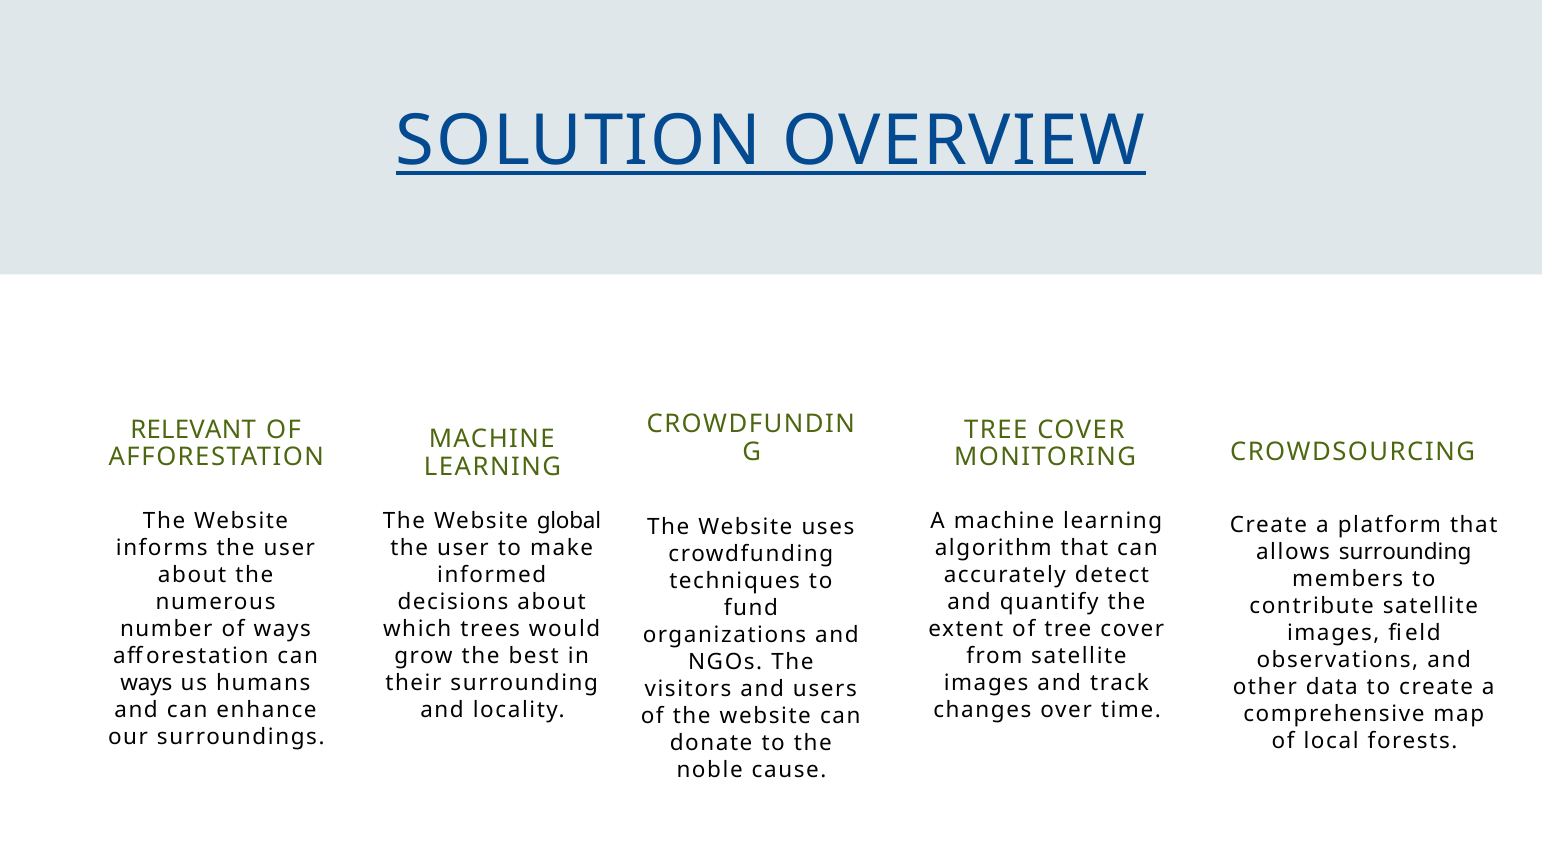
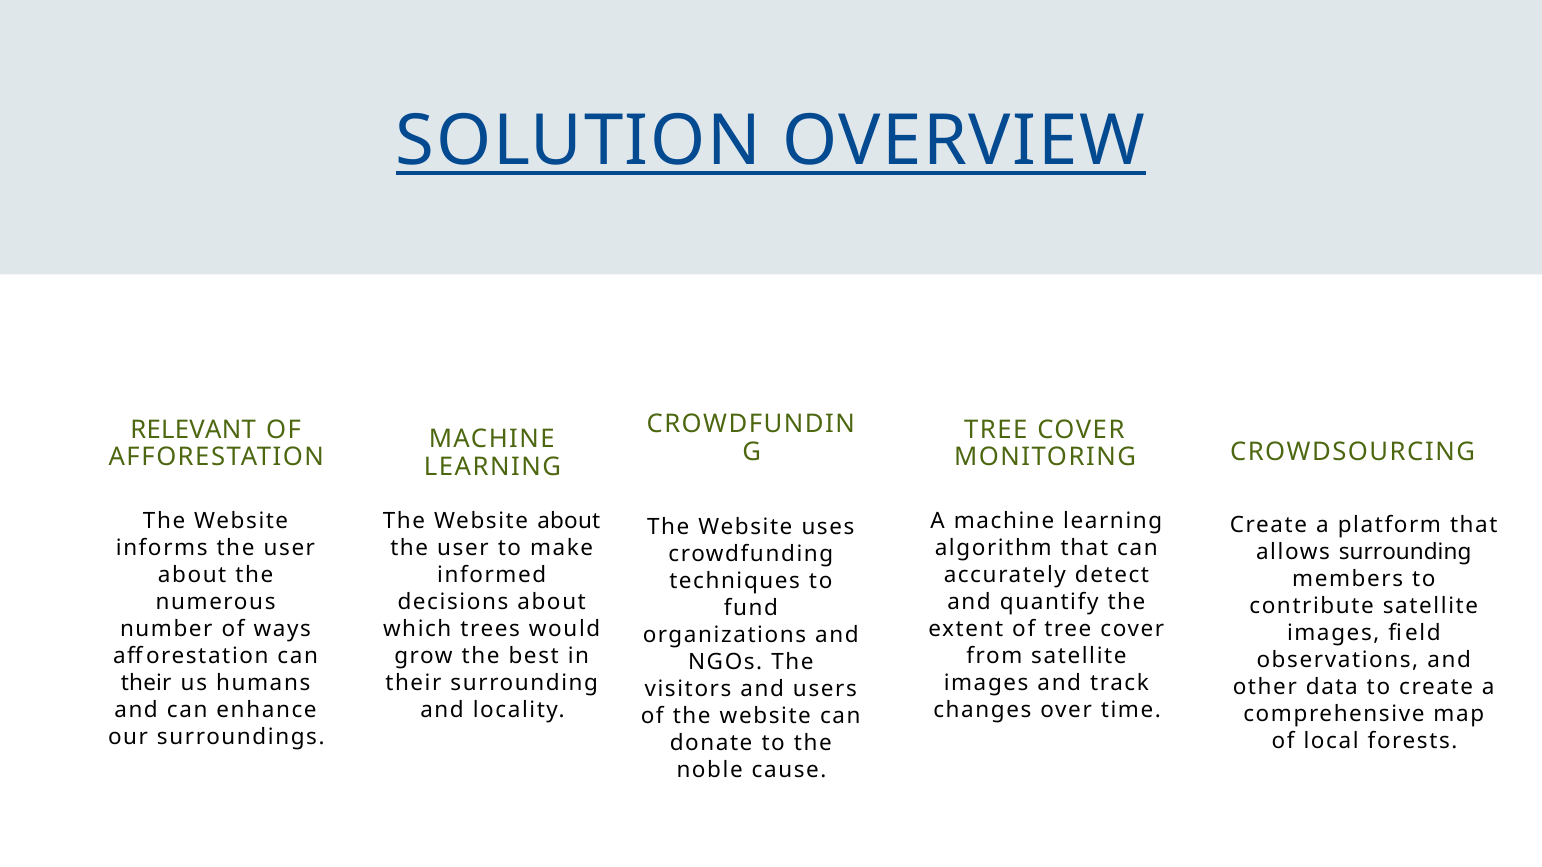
Website global: global -> about
ways at (146, 683): ways -> their
